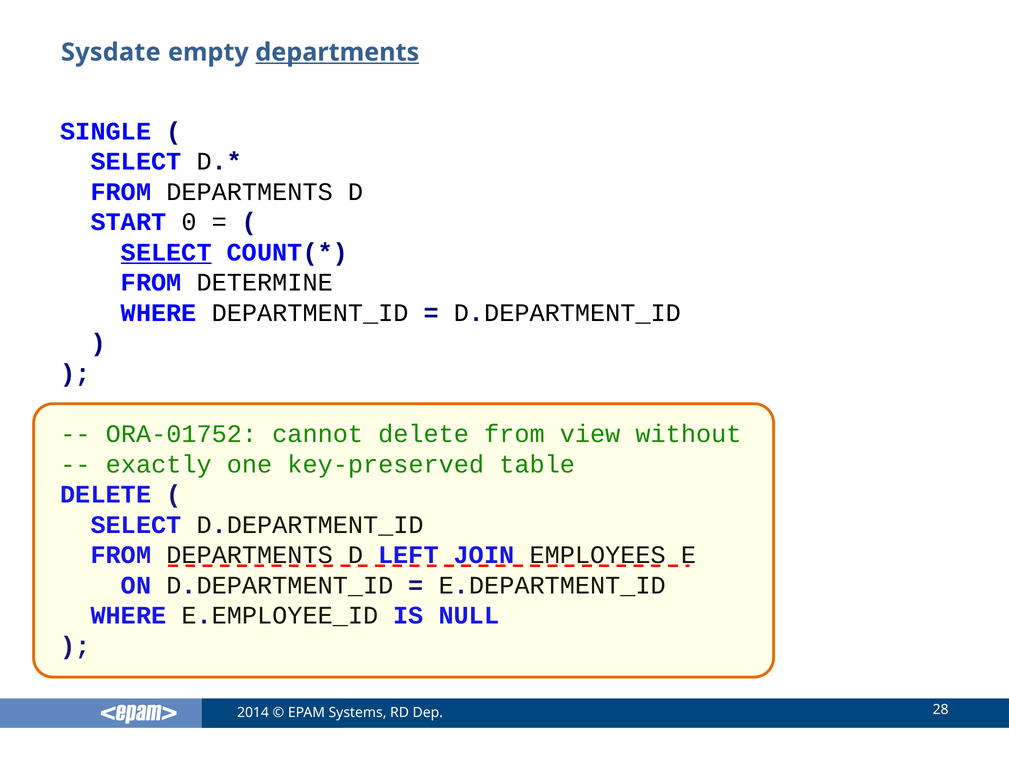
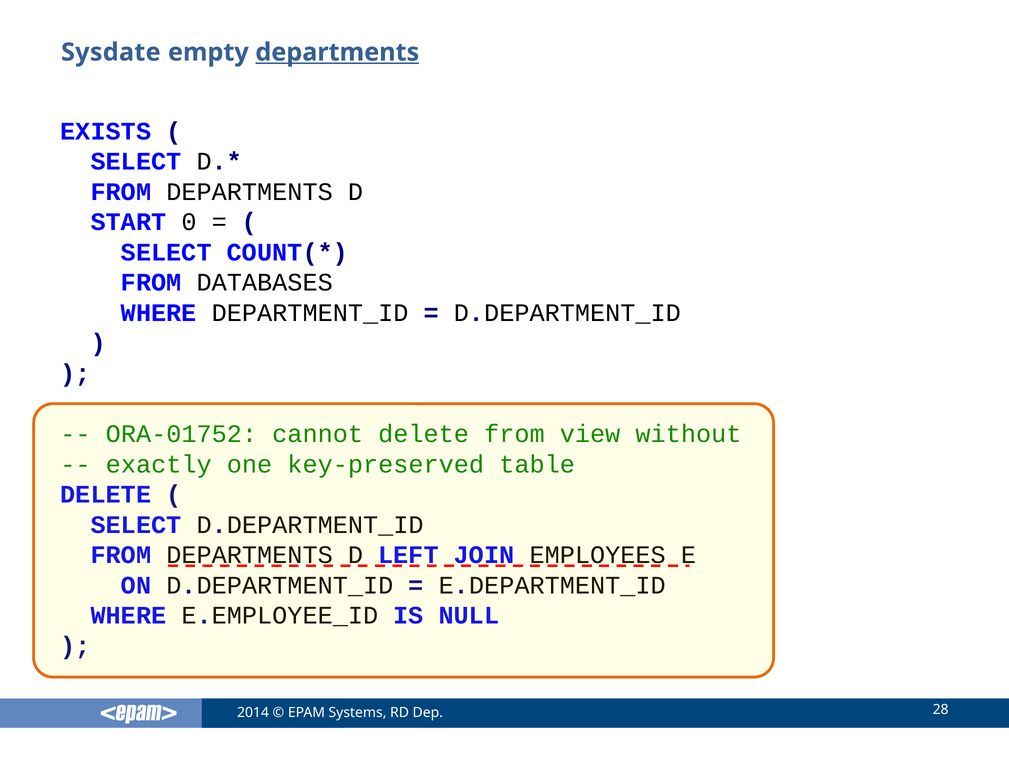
SINGLE: SINGLE -> EXISTS
SELECT at (166, 252) underline: present -> none
DETERMINE: DETERMINE -> DATABASES
